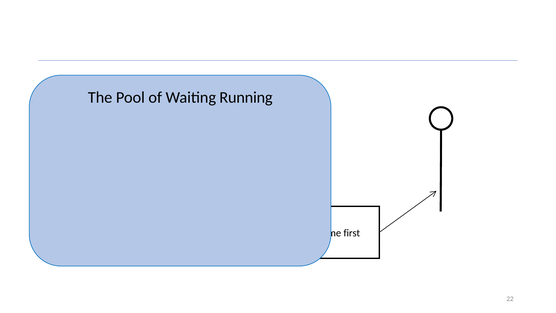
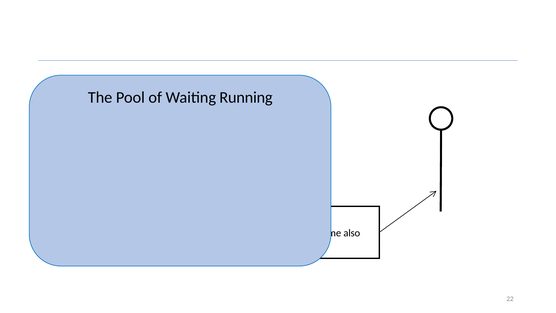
first: first -> also
